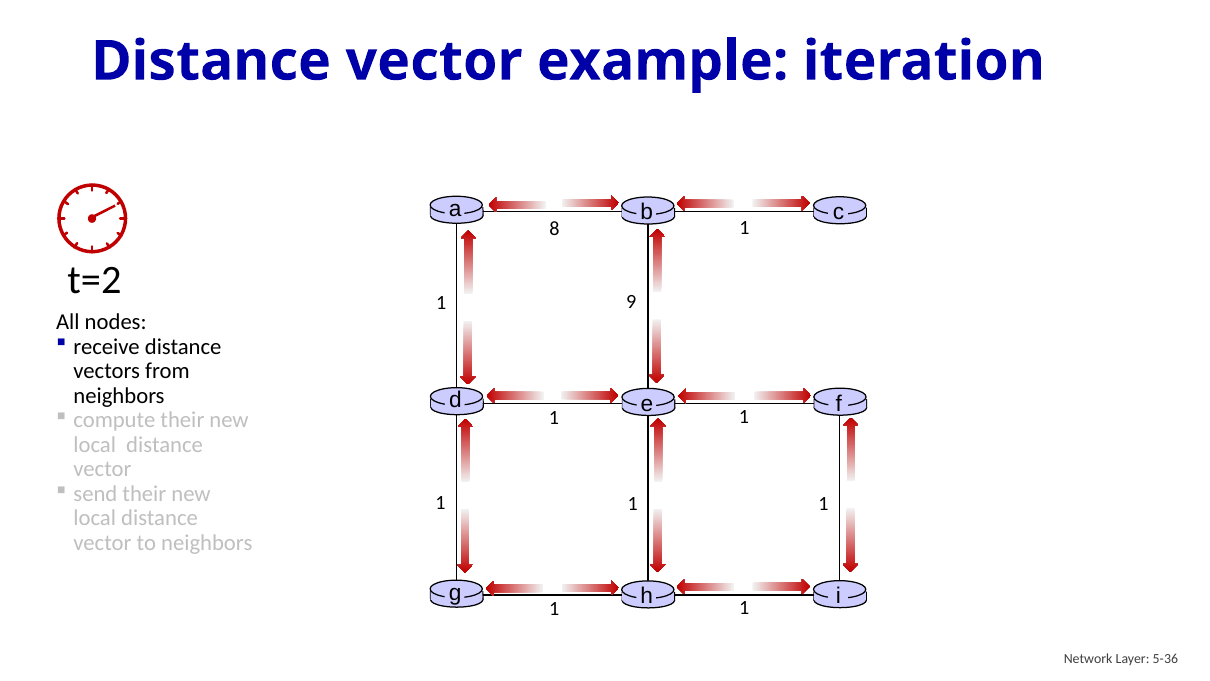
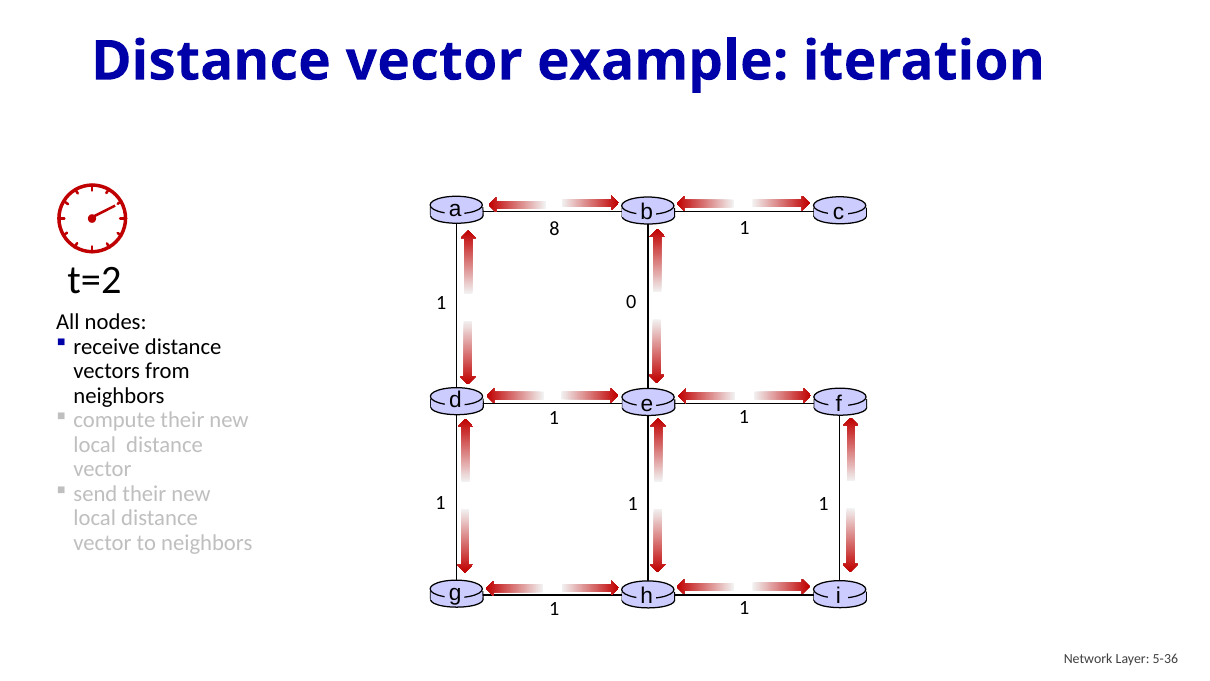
9: 9 -> 0
